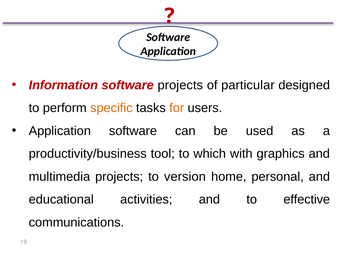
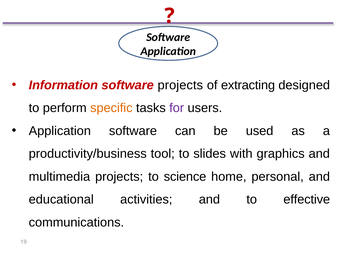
particular: particular -> extracting
for colour: orange -> purple
which: which -> slides
version: version -> science
